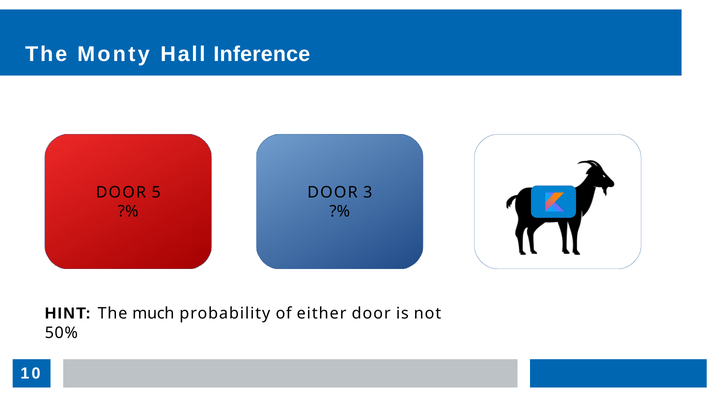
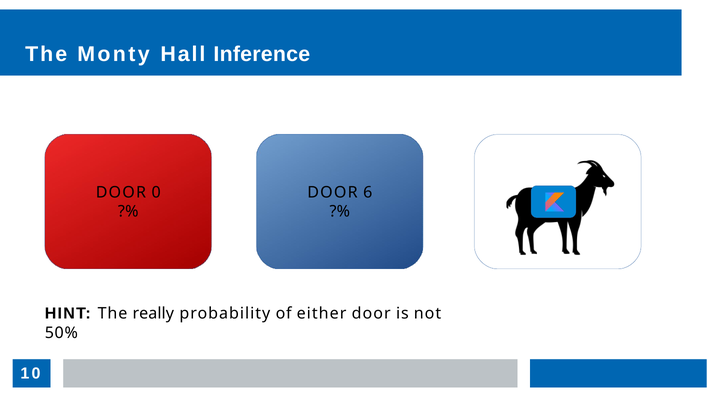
5: 5 -> 0
3: 3 -> 6
much: much -> really
